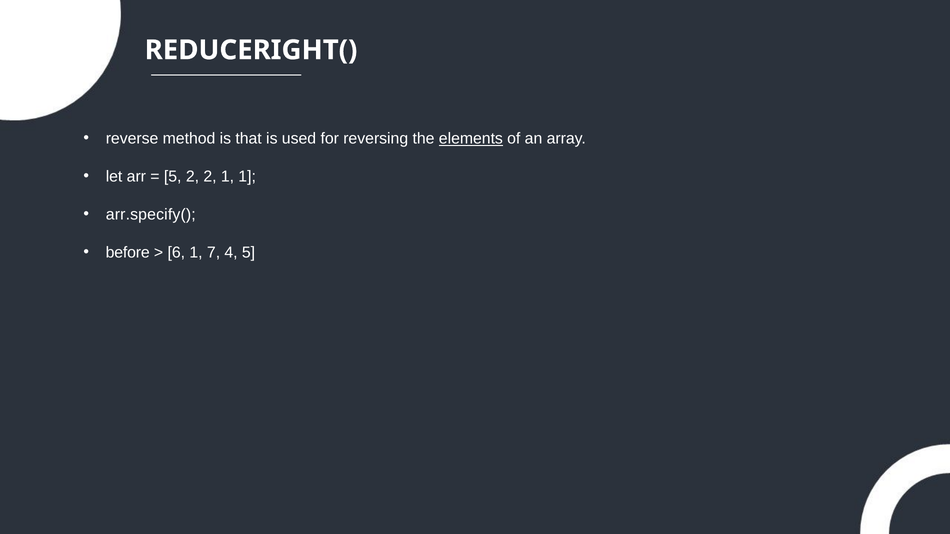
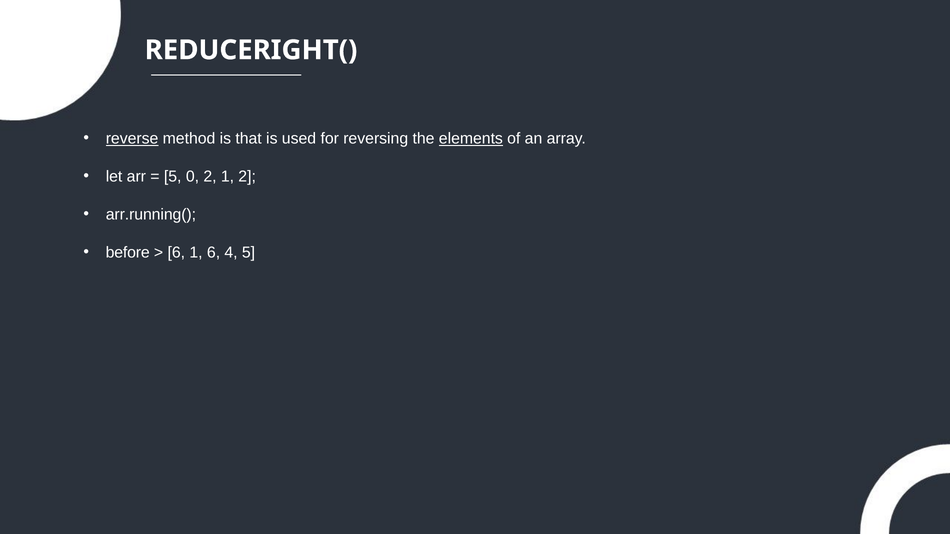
reverse underline: none -> present
5 2: 2 -> 0
1 1: 1 -> 2
arr.specify(: arr.specify( -> arr.running(
1 7: 7 -> 6
